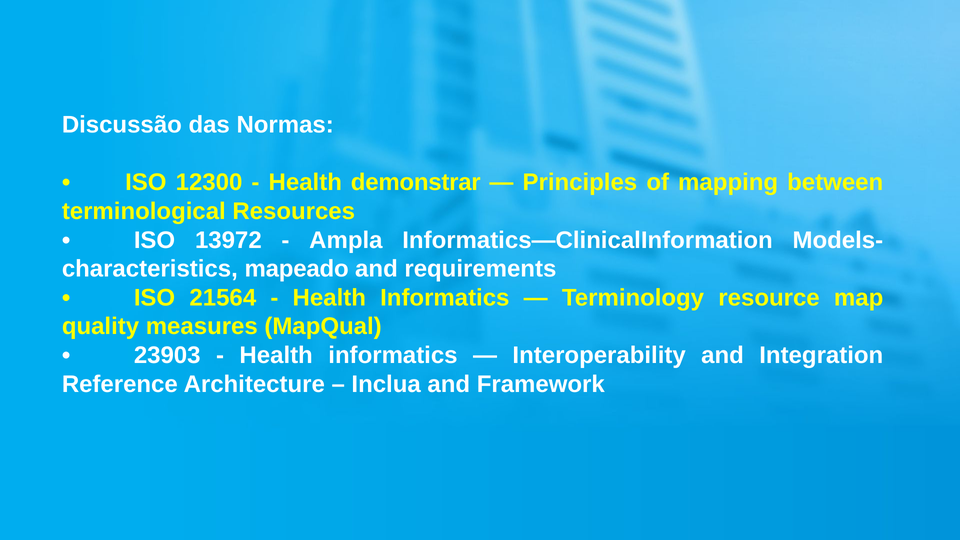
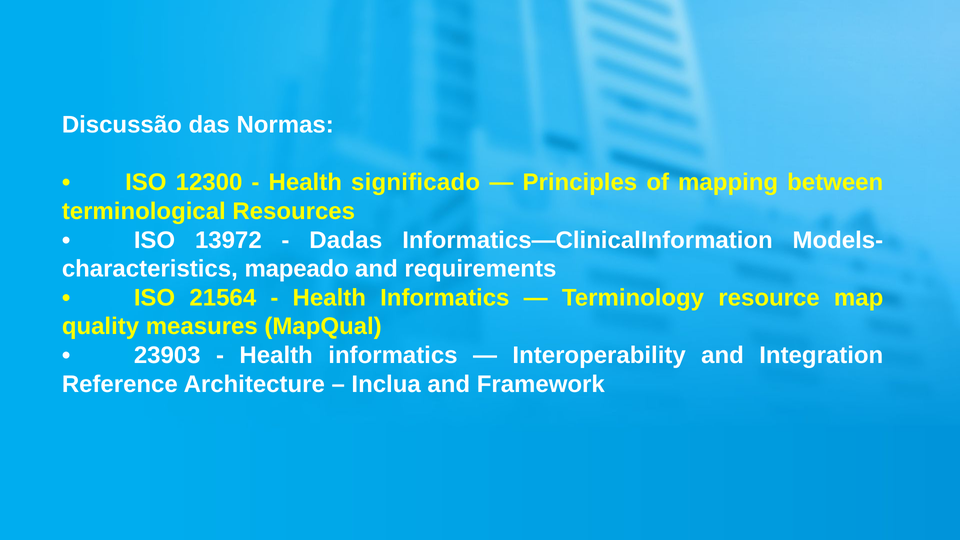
demonstrar: demonstrar -> significado
Ampla: Ampla -> Dadas
